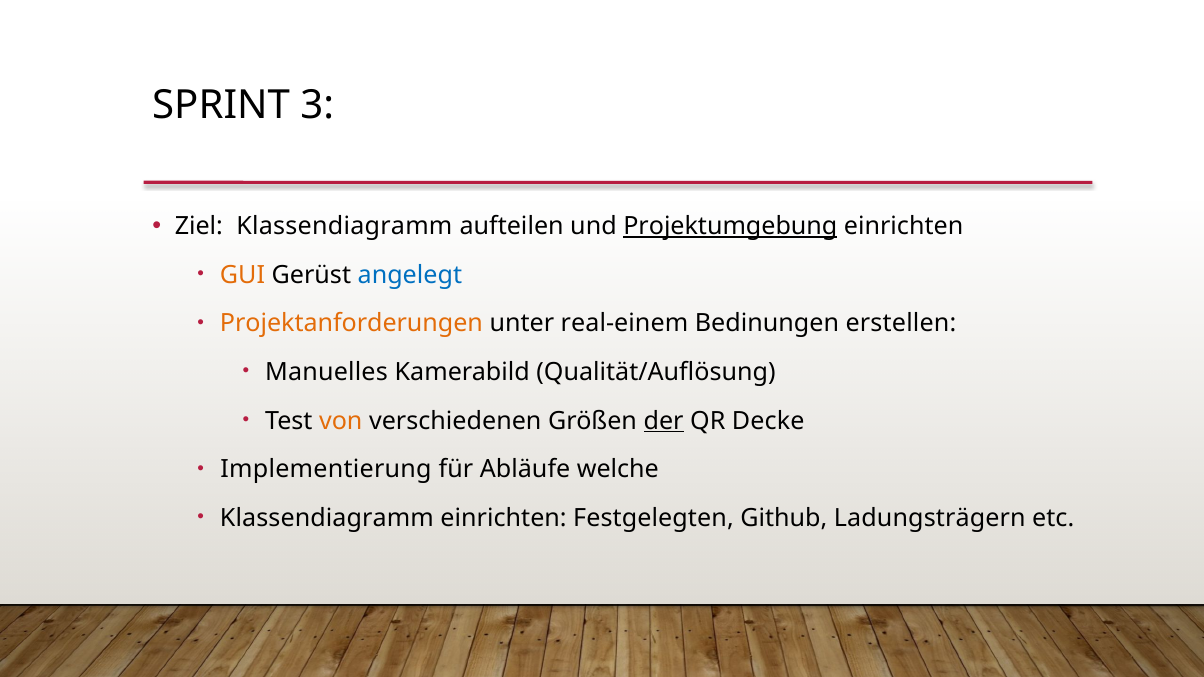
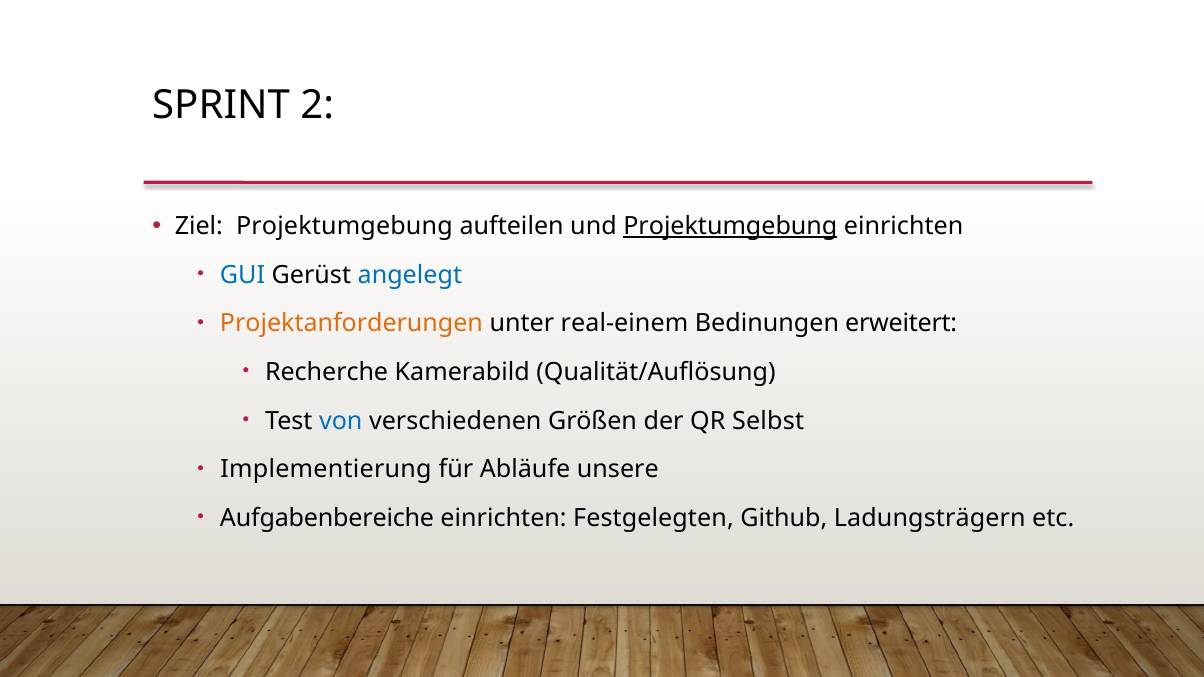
3: 3 -> 2
Ziel Klassendiagramm: Klassendiagramm -> Projektumgebung
GUI colour: orange -> blue
erstellen: erstellen -> erweitert
Manuelles: Manuelles -> Recherche
von colour: orange -> blue
der underline: present -> none
Decke: Decke -> Selbst
welche: welche -> unsere
Klassendiagramm at (327, 518): Klassendiagramm -> Aufgabenbereiche
